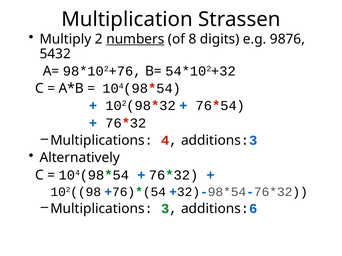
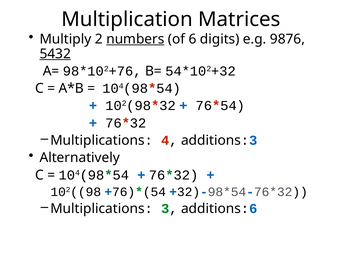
Strassen: Strassen -> Matrices
8: 8 -> 6
5432 underline: none -> present
